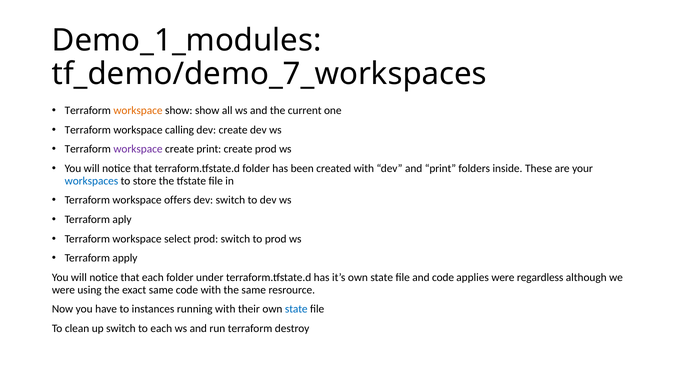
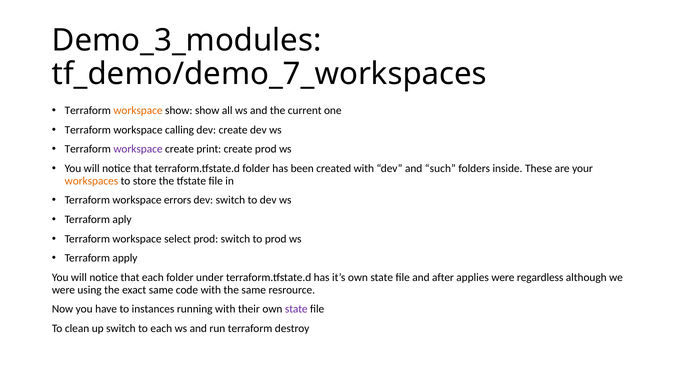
Demo_1_modules: Demo_1_modules -> Demo_3_modules
and print: print -> such
workspaces colour: blue -> orange
offers: offers -> errors
and code: code -> after
state at (296, 309) colour: blue -> purple
